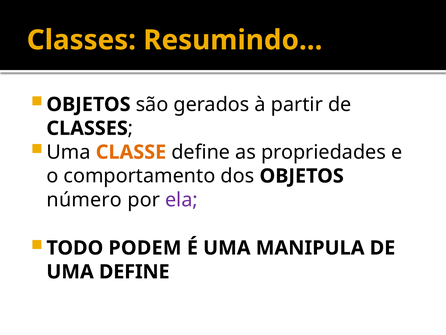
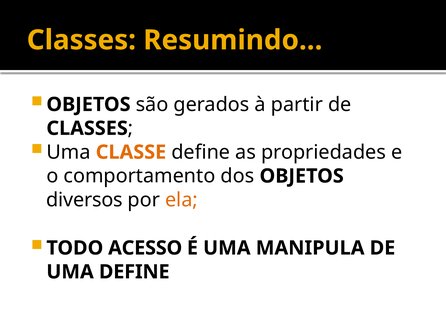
número: número -> diversos
ela colour: purple -> orange
PODEM: PODEM -> ACESSO
